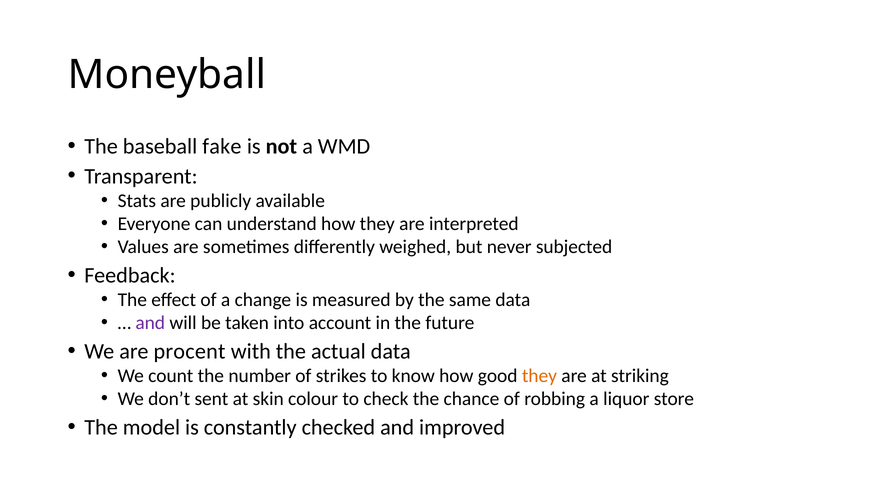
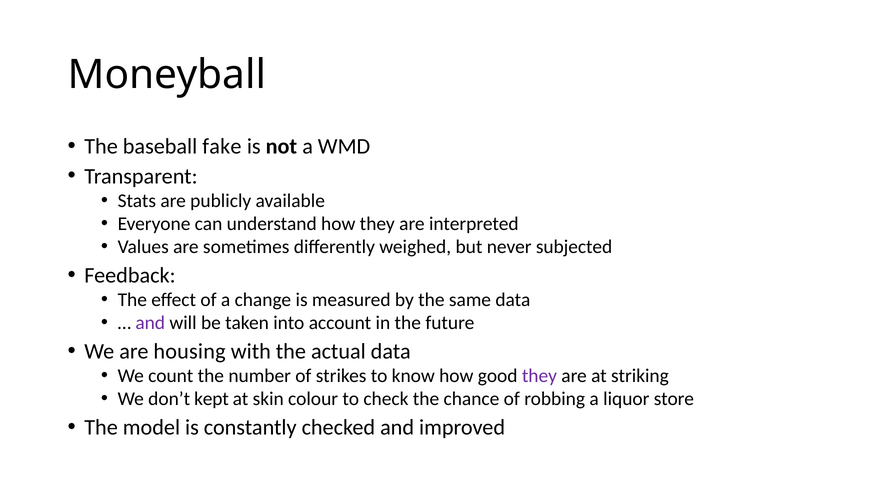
procent: procent -> housing
they at (539, 375) colour: orange -> purple
sent: sent -> kept
